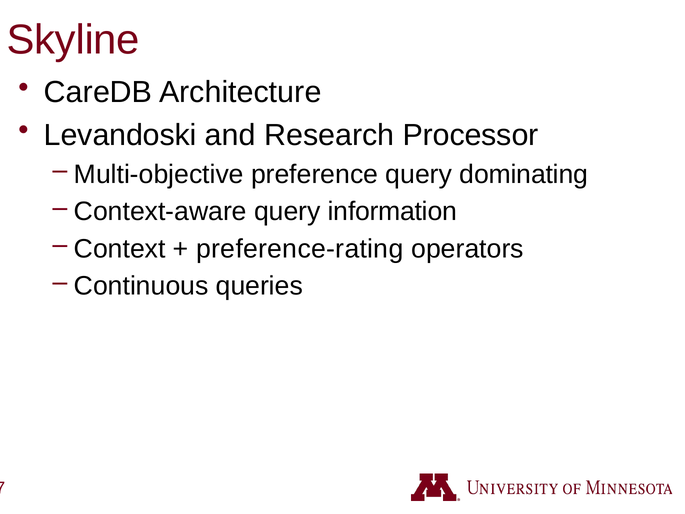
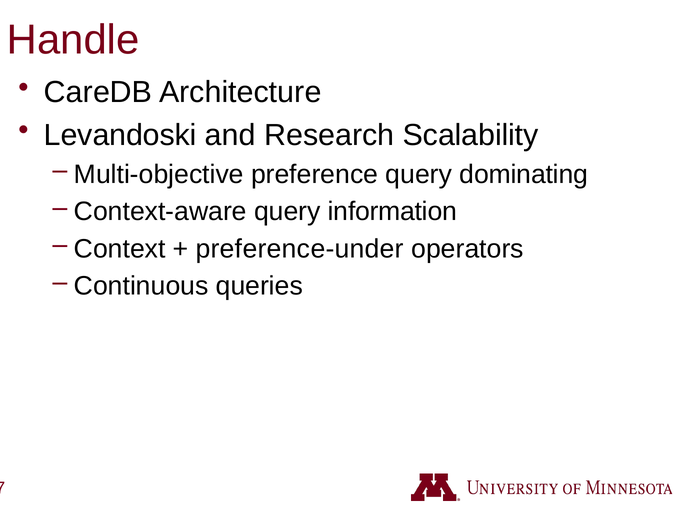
Skyline: Skyline -> Handle
Processor: Processor -> Scalability
preference-rating: preference-rating -> preference-under
